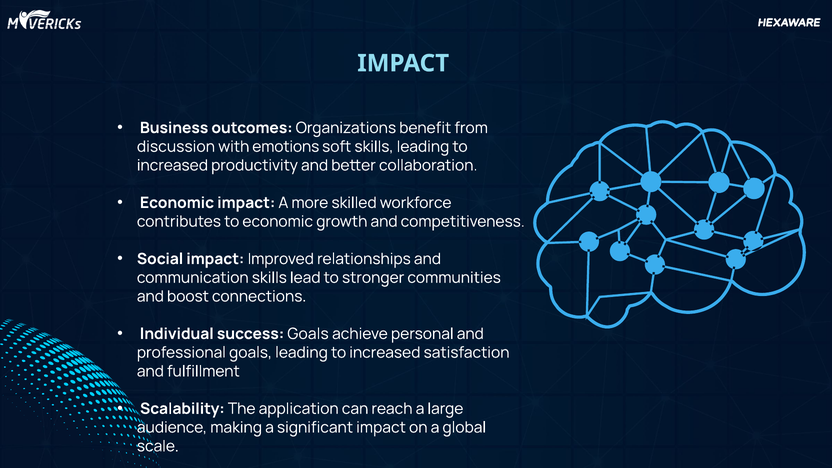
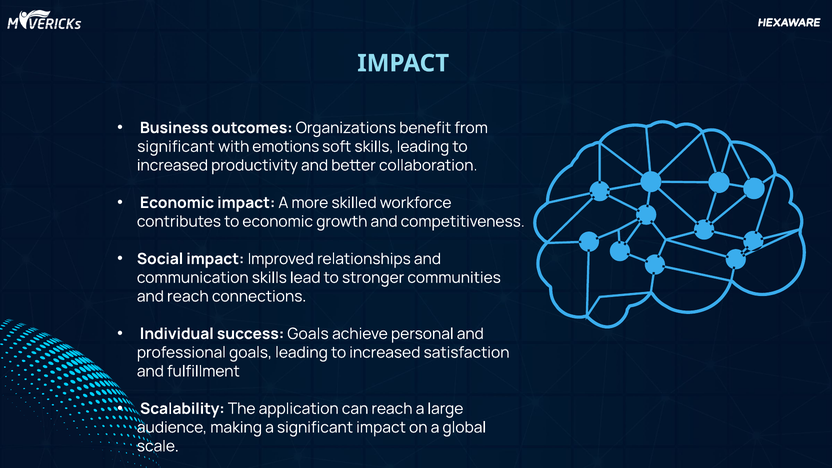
discussion at (176, 147): discussion -> significant
and boost: boost -> reach
